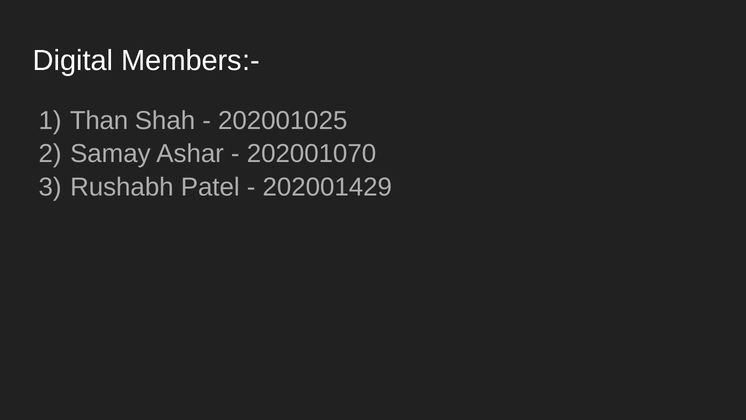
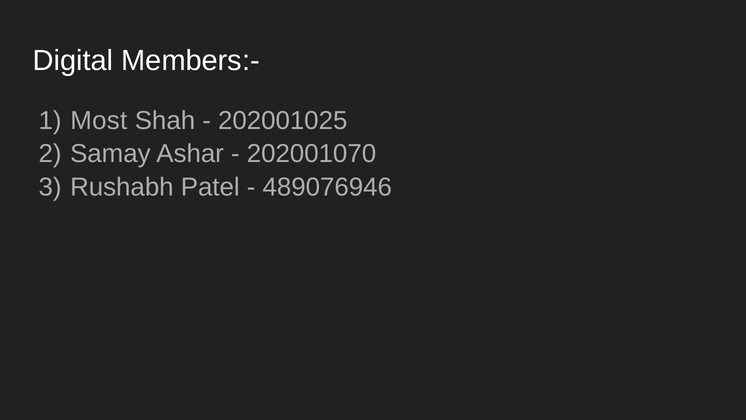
Than: Than -> Most
202001429: 202001429 -> 489076946
